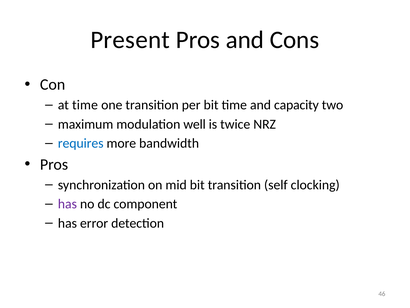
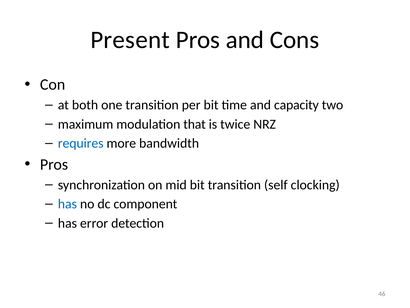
at time: time -> both
well: well -> that
has at (67, 204) colour: purple -> blue
